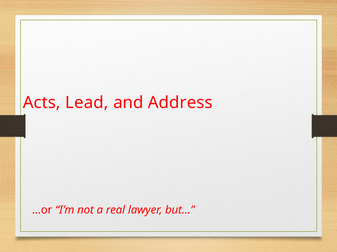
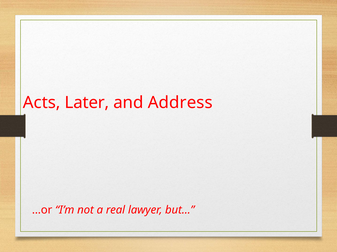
Lead: Lead -> Later
